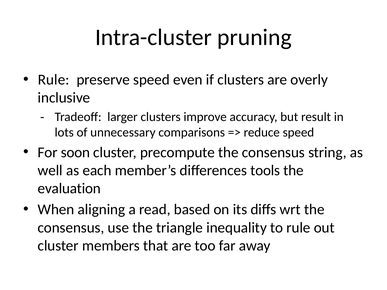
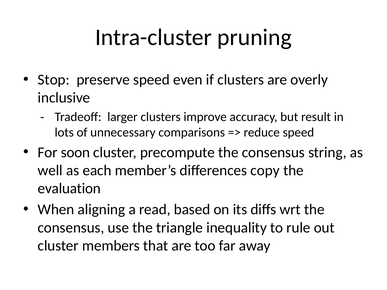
Rule at (54, 80): Rule -> Stop
tools: tools -> copy
